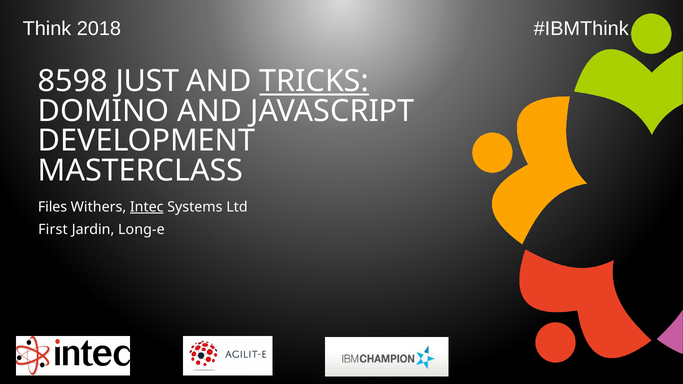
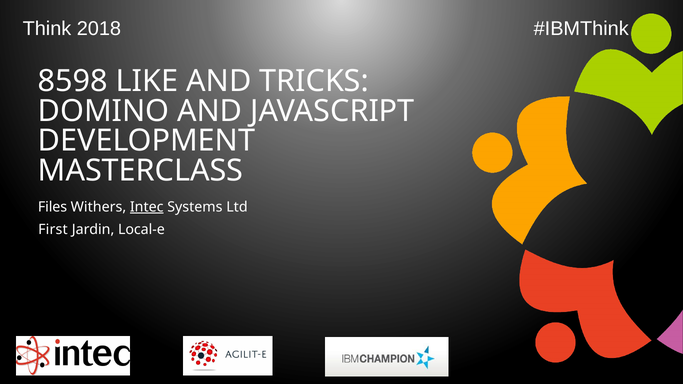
JUST: JUST -> LIKE
TRICKS underline: present -> none
Long-e: Long-e -> Local-e
